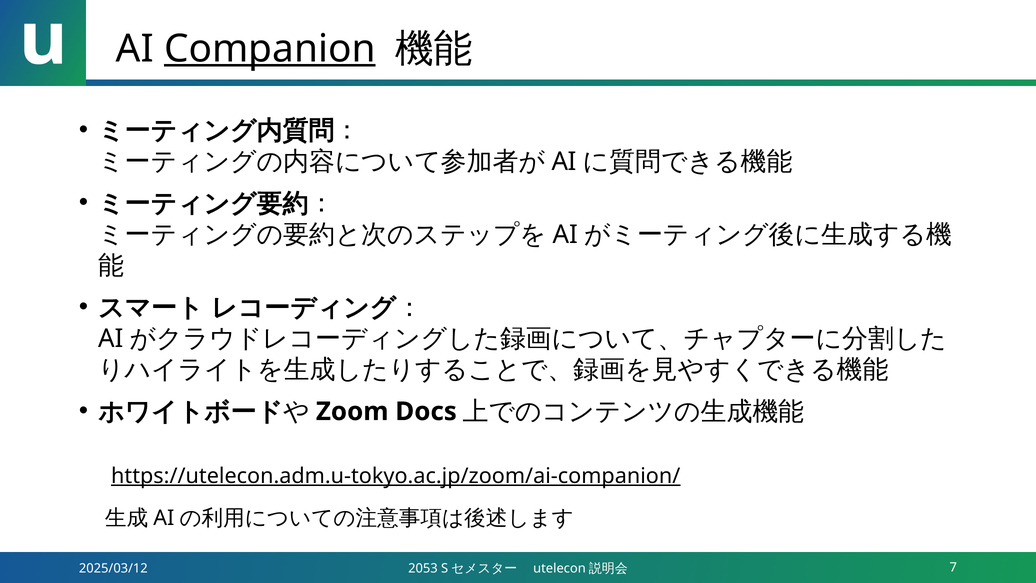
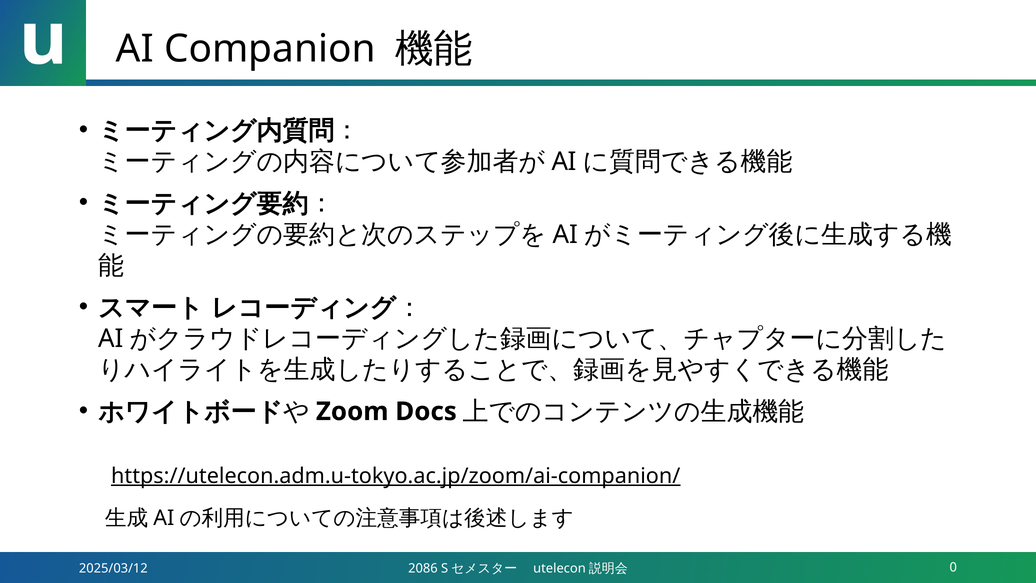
Companion underline: present -> none
2053: 2053 -> 2086
7: 7 -> 0
